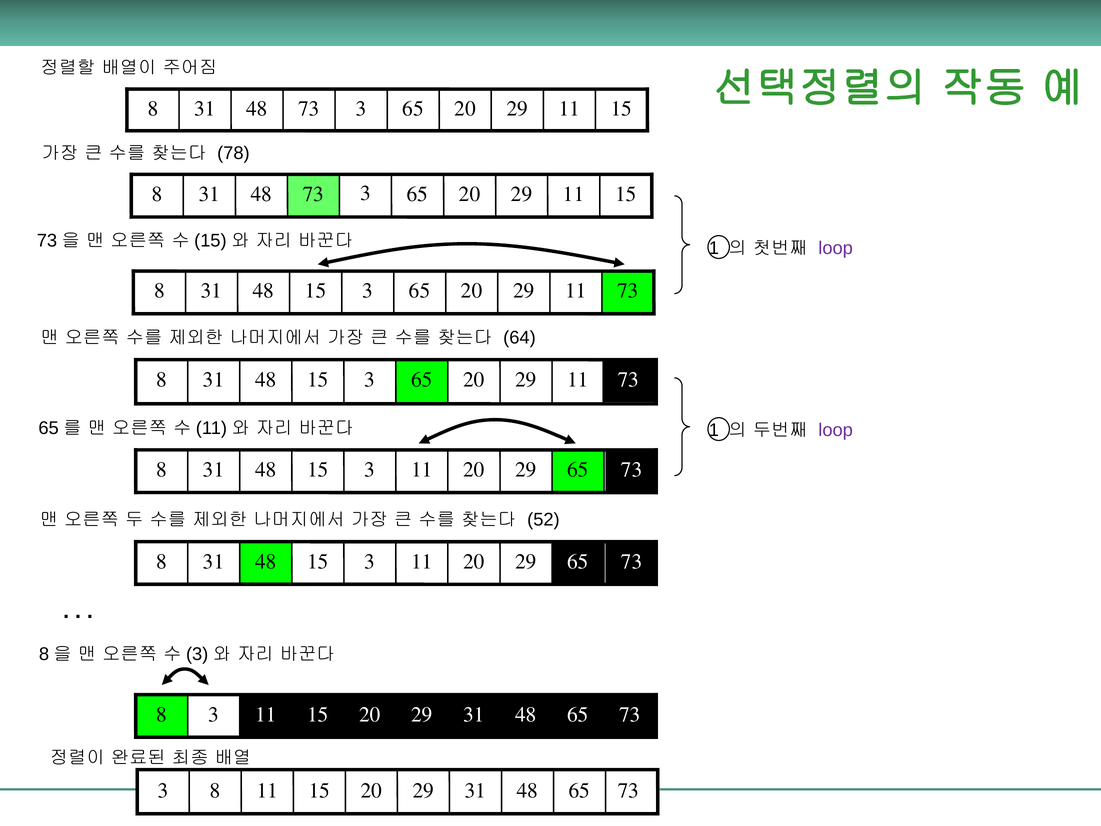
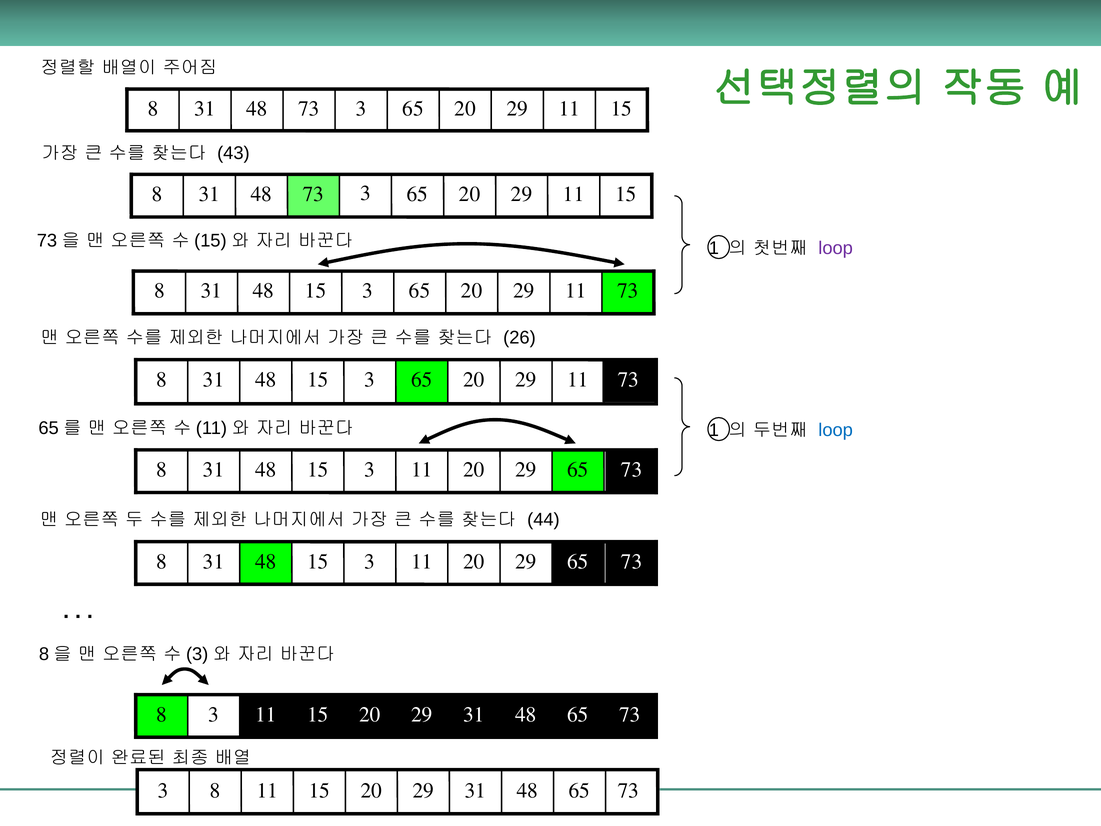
78: 78 -> 43
64: 64 -> 26
loop at (836, 430) colour: purple -> blue
52: 52 -> 44
